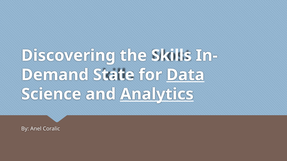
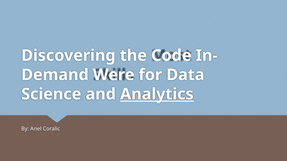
Skills: Skills -> Code
State: State -> Were
Data underline: present -> none
